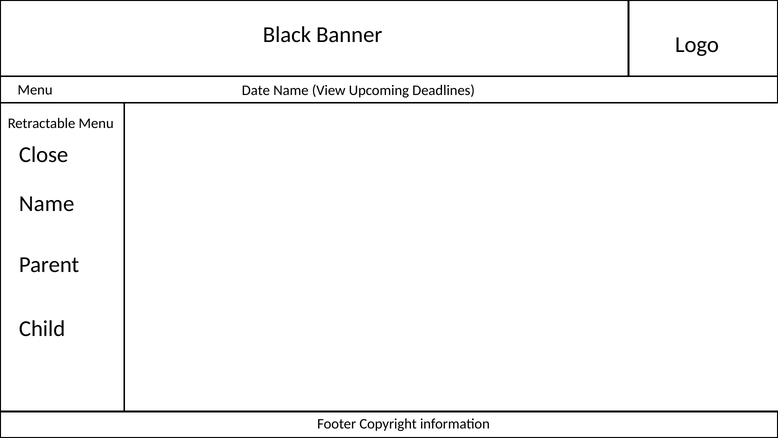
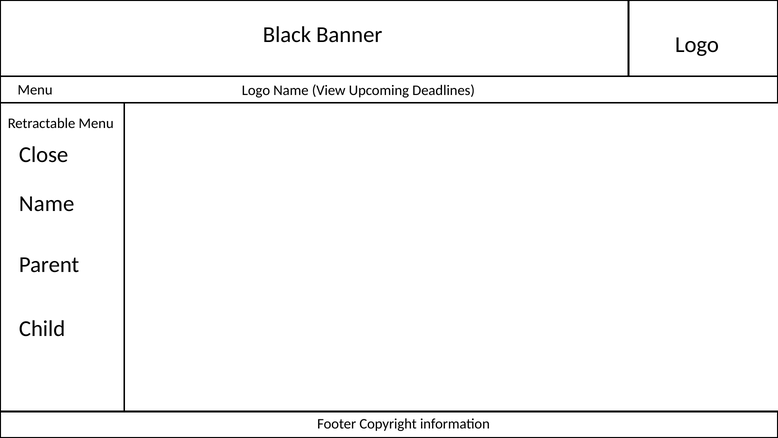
Date at (256, 90): Date -> Logo
